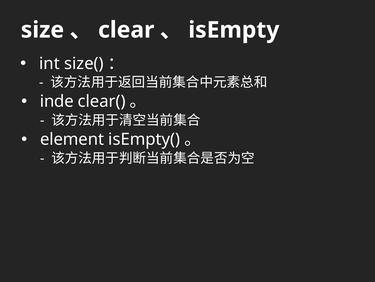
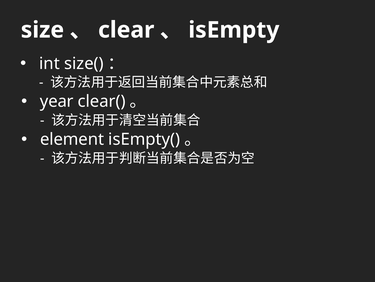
inde: inde -> year
